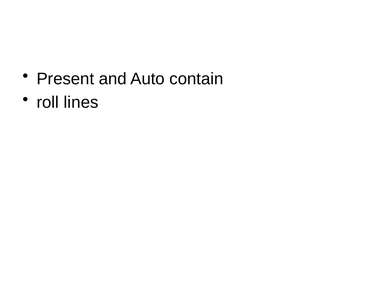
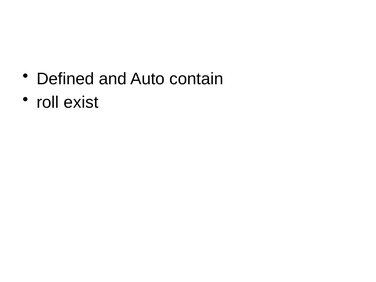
Present: Present -> Defined
lines: lines -> exist
